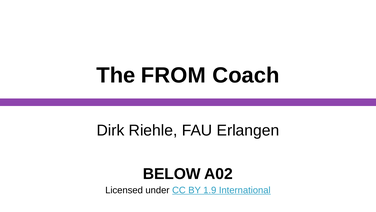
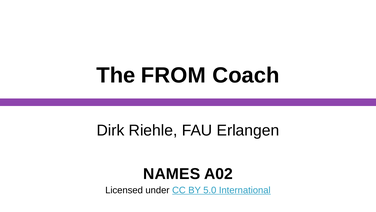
BELOW: BELOW -> NAMES
1.9: 1.9 -> 5.0
